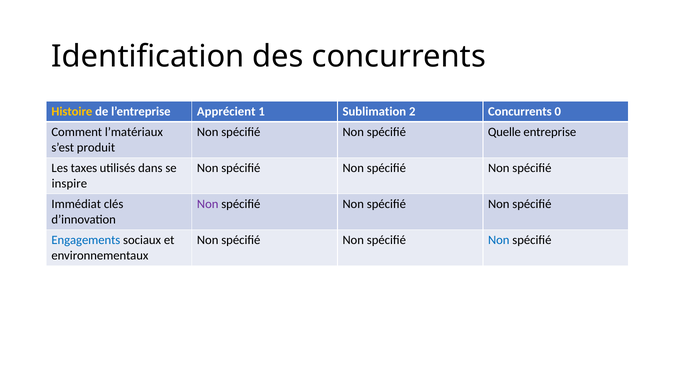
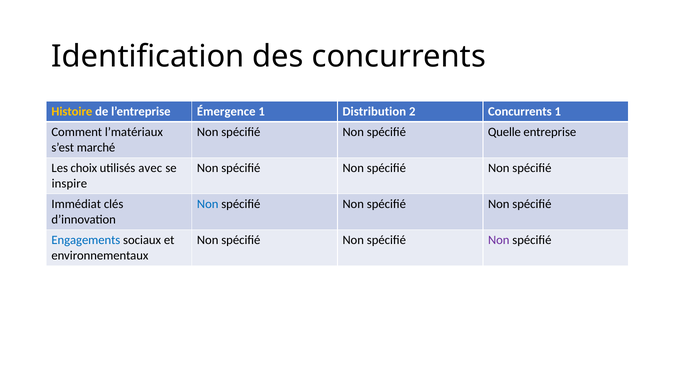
Apprécient: Apprécient -> Émergence
Sublimation: Sublimation -> Distribution
Concurrents 0: 0 -> 1
produit: produit -> marché
taxes: taxes -> choix
dans: dans -> avec
Non at (208, 204) colour: purple -> blue
Non at (499, 240) colour: blue -> purple
